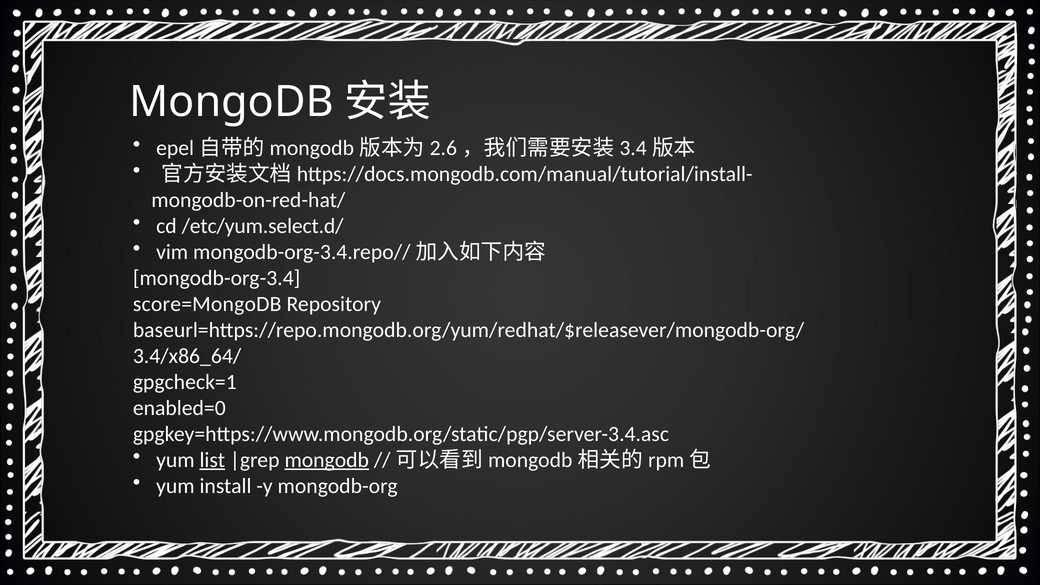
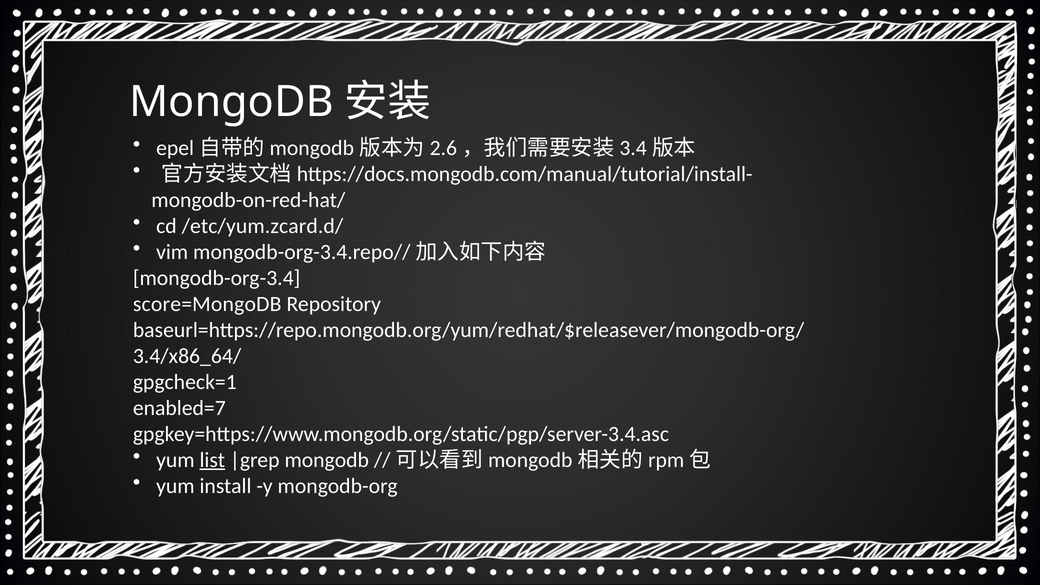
/etc/yum.select.d/: /etc/yum.select.d/ -> /etc/yum.zcard.d/
enabled=0: enabled=0 -> enabled=7
mongodb at (327, 460) underline: present -> none
